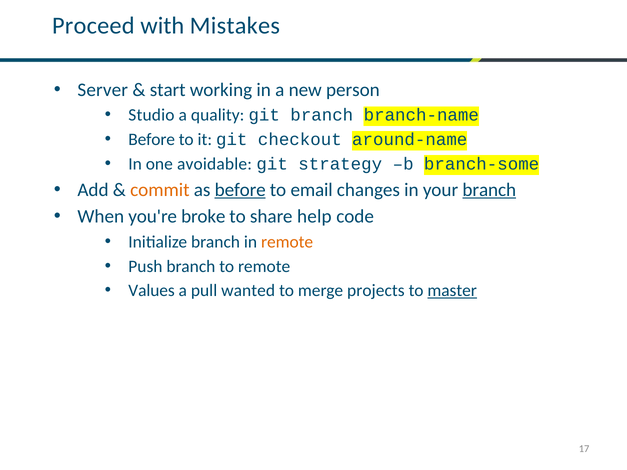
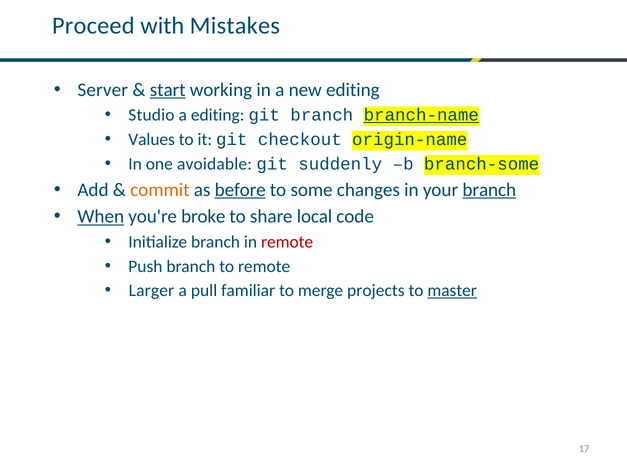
start underline: none -> present
new person: person -> editing
a quality: quality -> editing
branch-name underline: none -> present
Before at (152, 140): Before -> Values
around-name: around-name -> origin-name
strategy: strategy -> suddenly
email: email -> some
When underline: none -> present
help: help -> local
remote at (287, 242) colour: orange -> red
Values: Values -> Larger
wanted: wanted -> familiar
